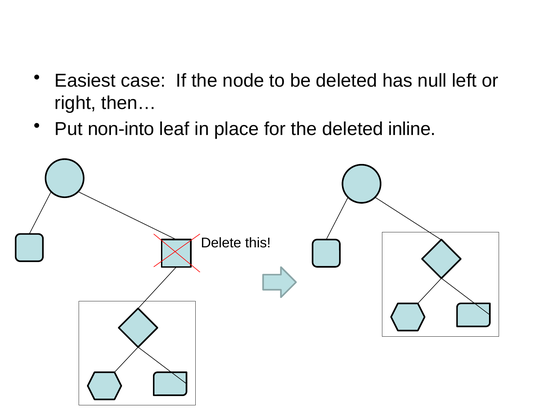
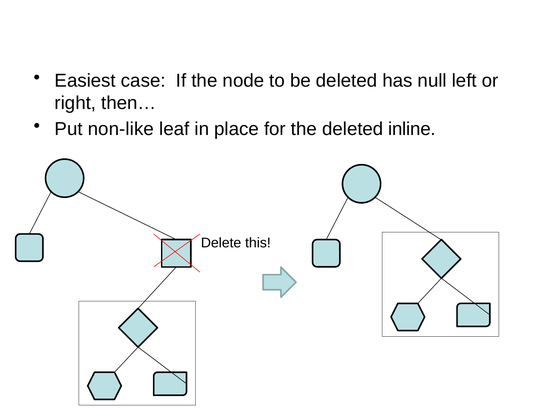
non-into: non-into -> non-like
